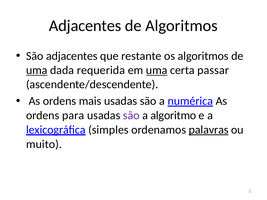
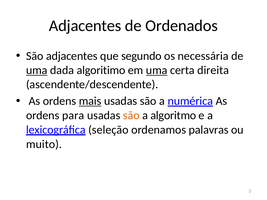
de Algoritmos: Algoritmos -> Ordenados
restante: restante -> segundo
os algoritmos: algoritmos -> necessária
requerida: requerida -> algoritimo
passar: passar -> direita
mais underline: none -> present
são at (131, 116) colour: purple -> orange
simples: simples -> seleção
palavras underline: present -> none
